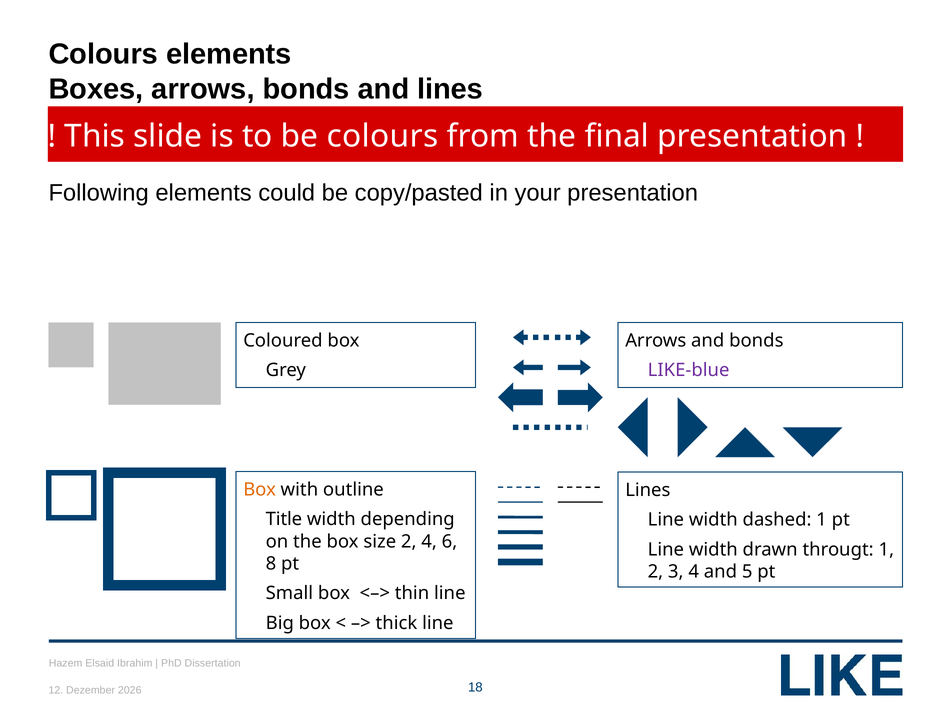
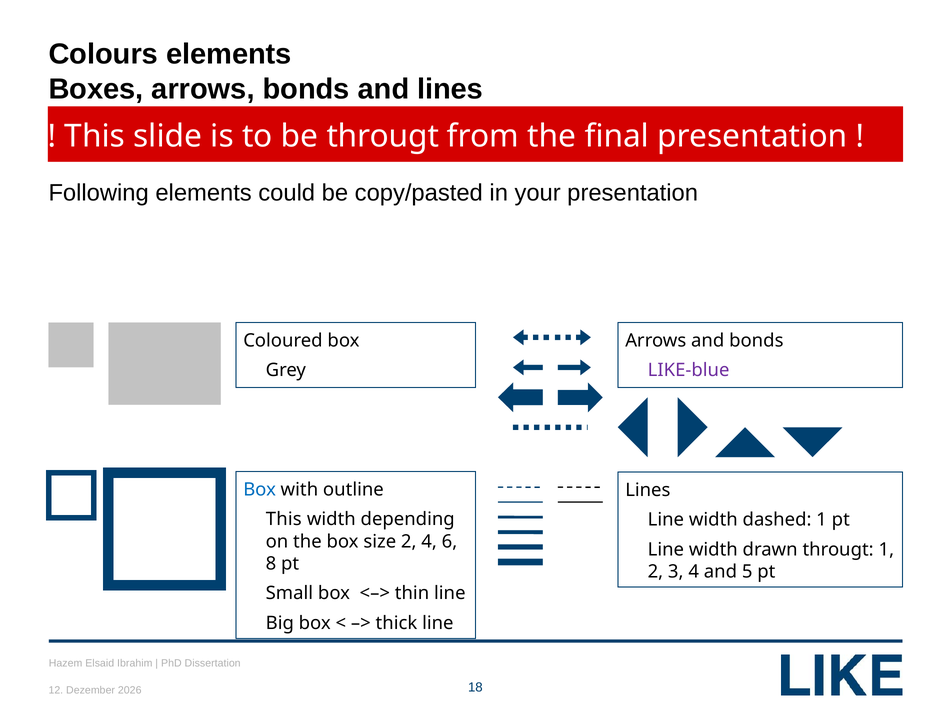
be colours: colours -> througt
Box at (260, 490) colour: orange -> blue
Title at (284, 520): Title -> This
